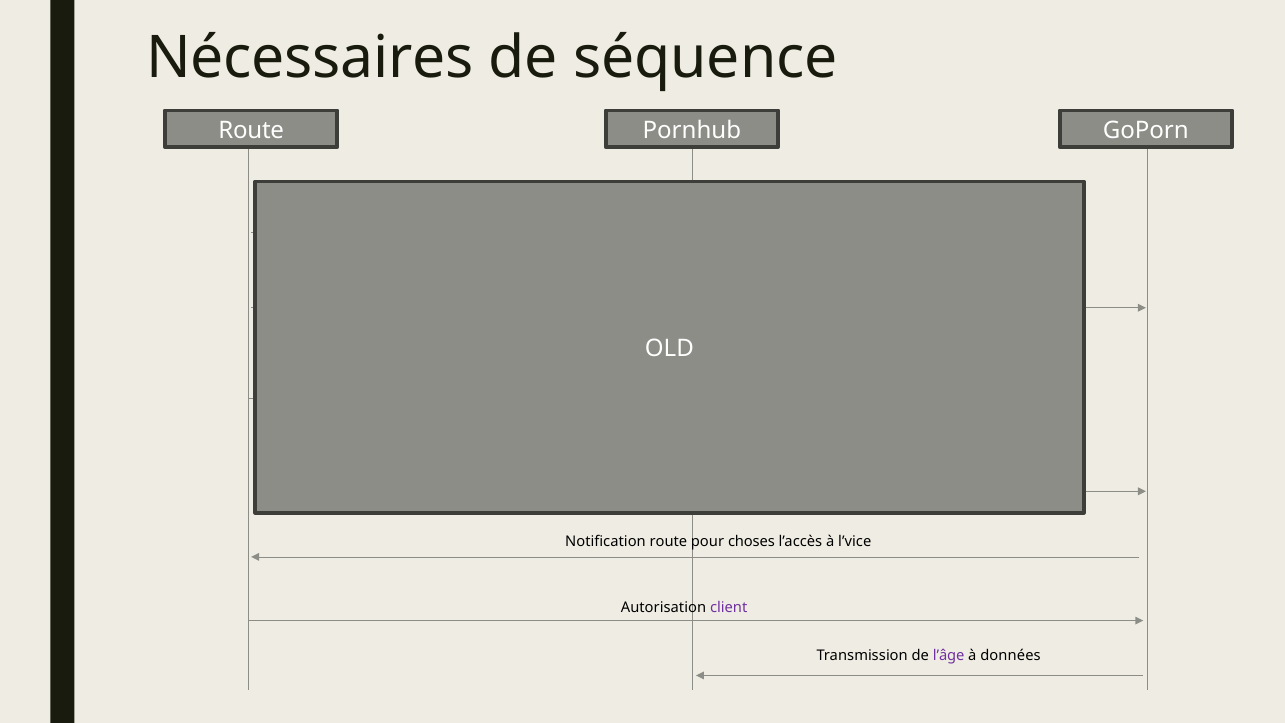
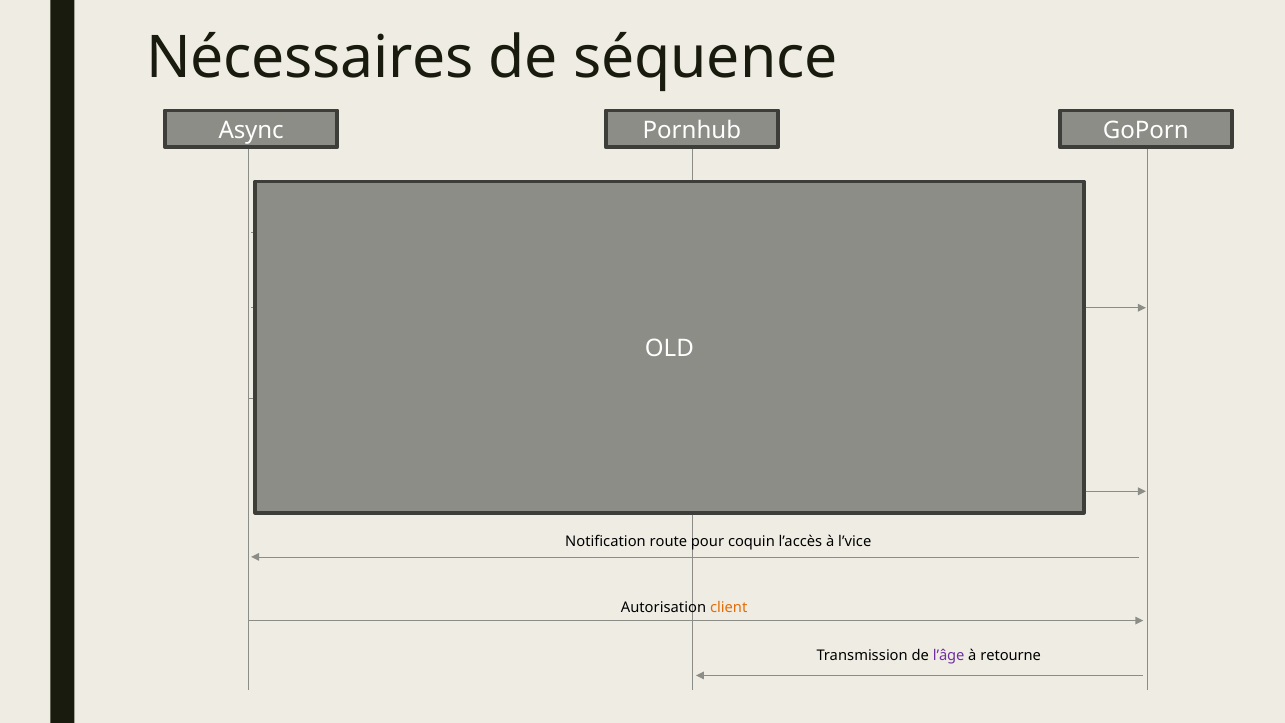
Route at (251, 130): Route -> Async
pour choses: choses -> coquin
client at (729, 607) colour: purple -> orange
données: données -> retourne
